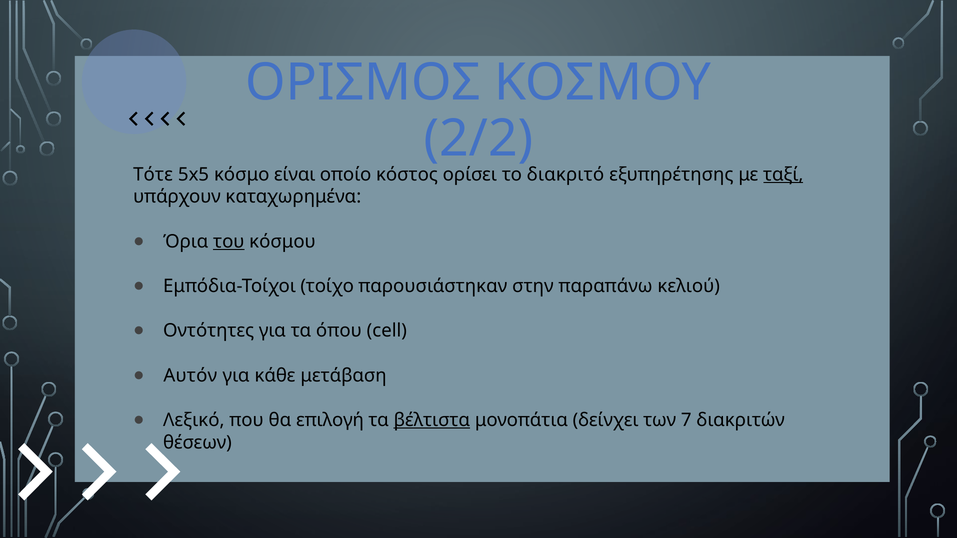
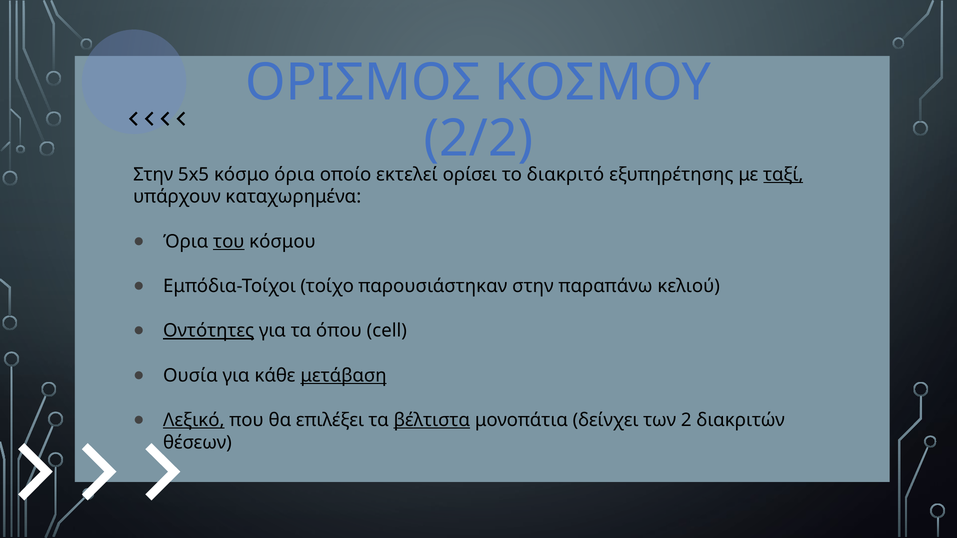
Τότε at (153, 175): Τότε -> Στην
κόσμο είναι: είναι -> όρια
κόστος: κόστος -> εκτελεί
Οντότητες underline: none -> present
Αυτόν: Αυτόν -> Ουσία
μετάβαση underline: none -> present
Λεξικό underline: none -> present
επιλογή: επιλογή -> επιλέξει
7: 7 -> 2
